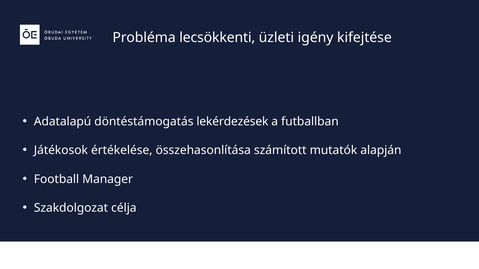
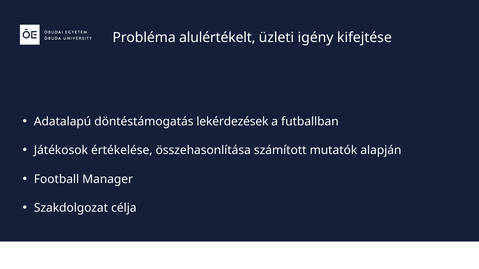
lecsökkenti: lecsökkenti -> alulértékelt
